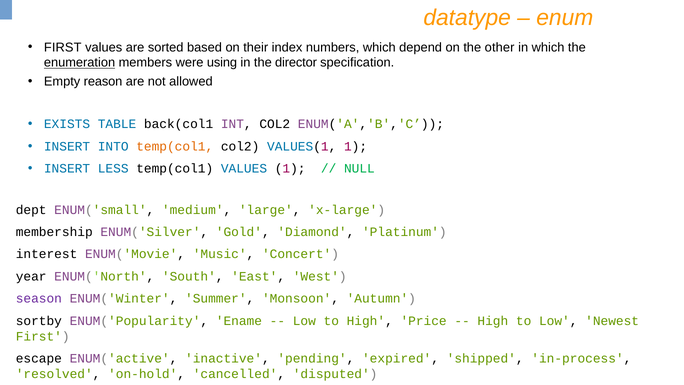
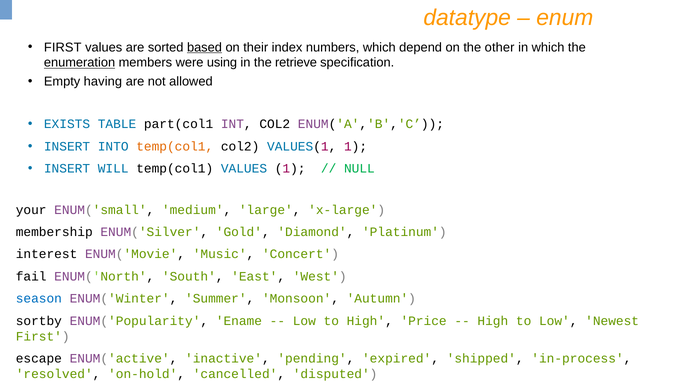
based underline: none -> present
director: director -> retrieve
reason: reason -> having
back(col1: back(col1 -> part(col1
LESS: LESS -> WILL
dept: dept -> your
year: year -> fail
season colour: purple -> blue
